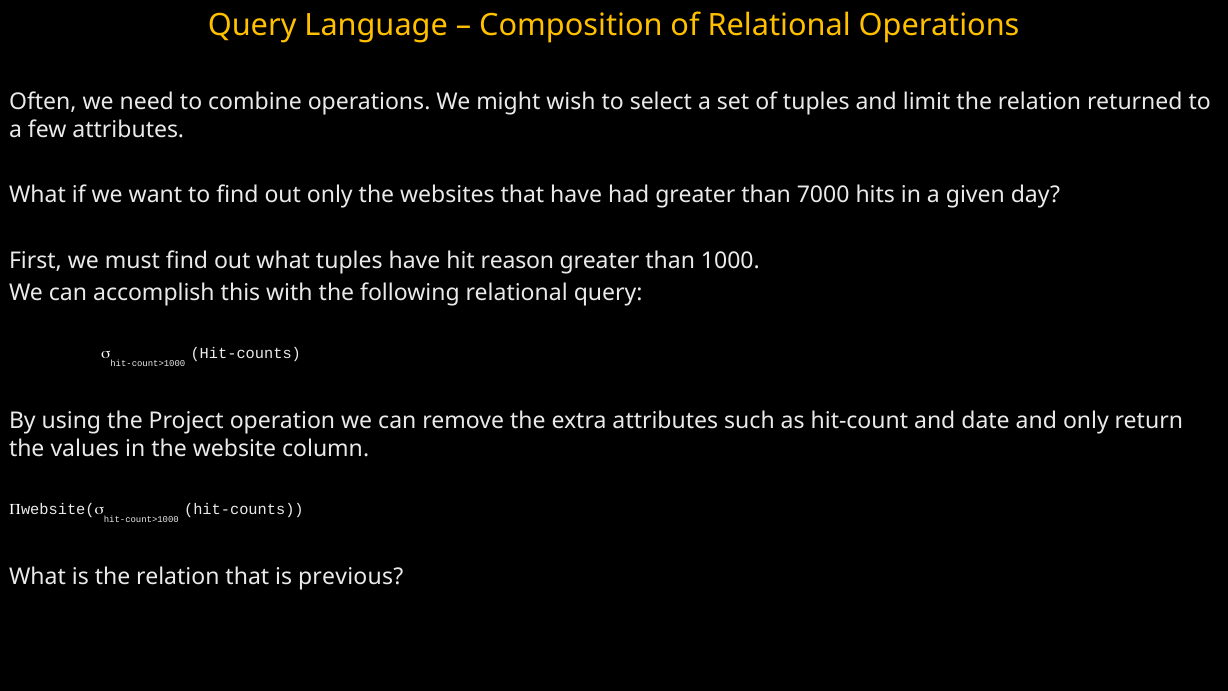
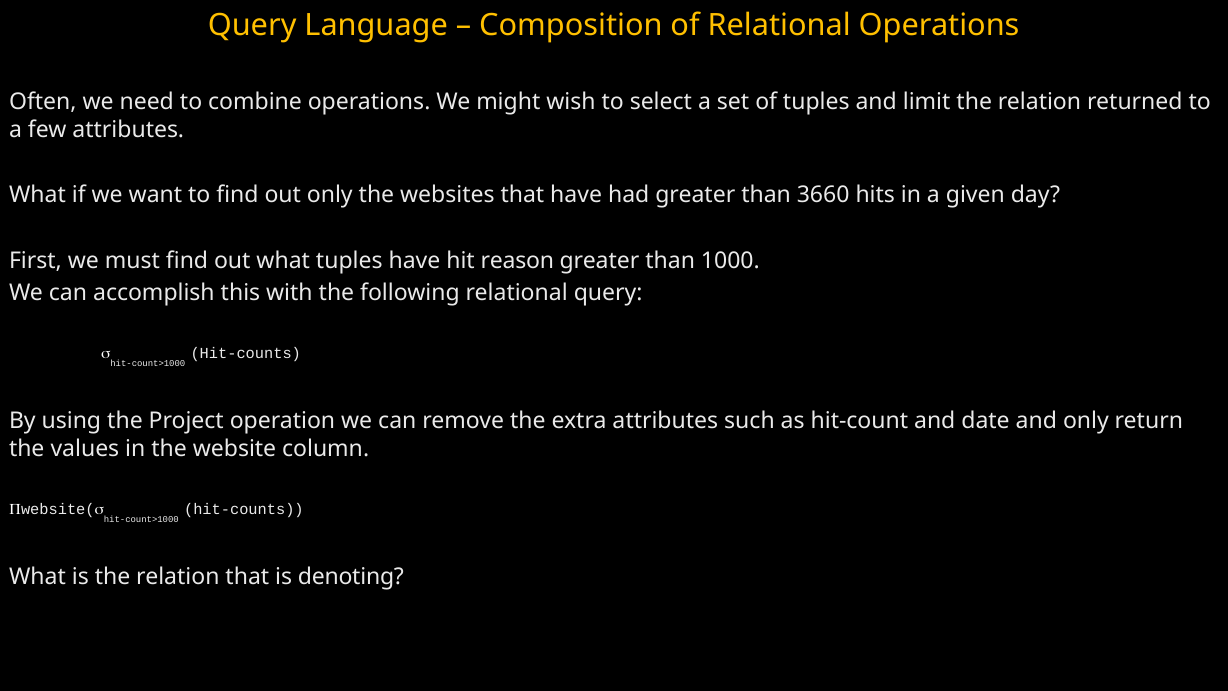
7000: 7000 -> 3660
previous: previous -> denoting
